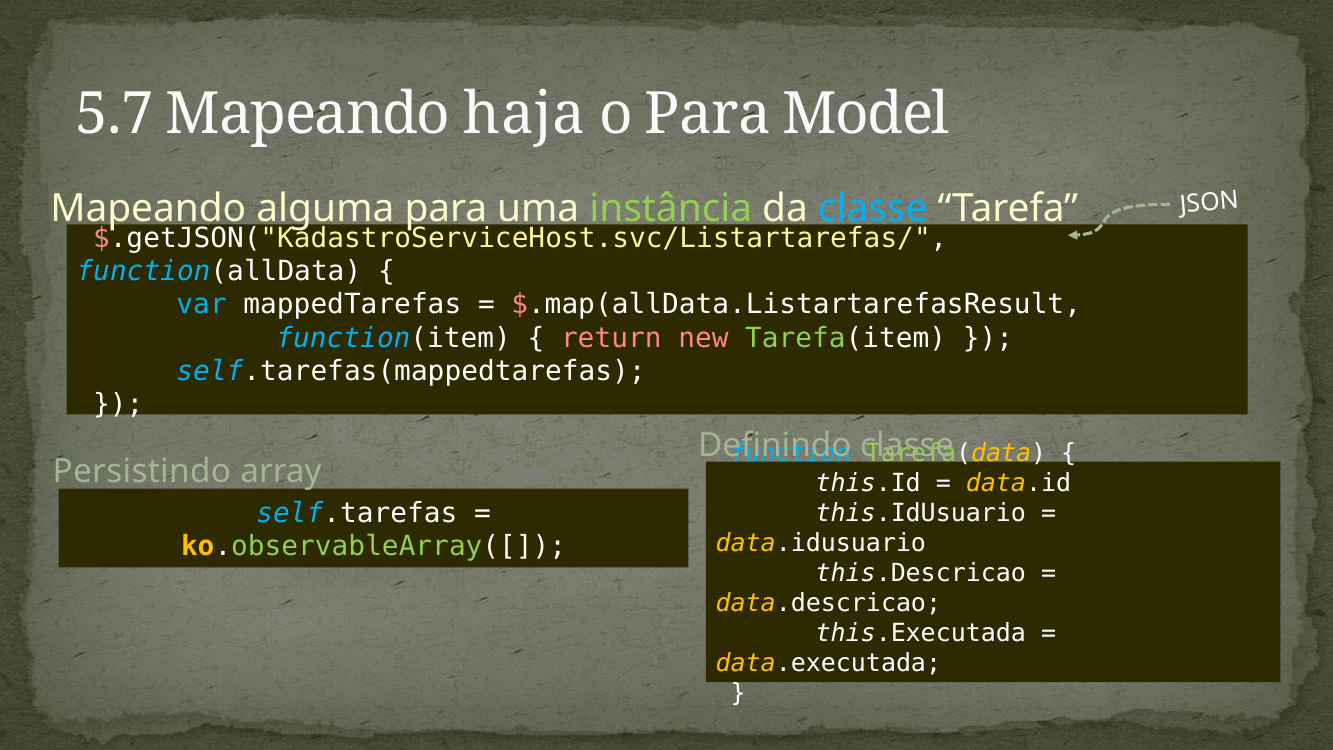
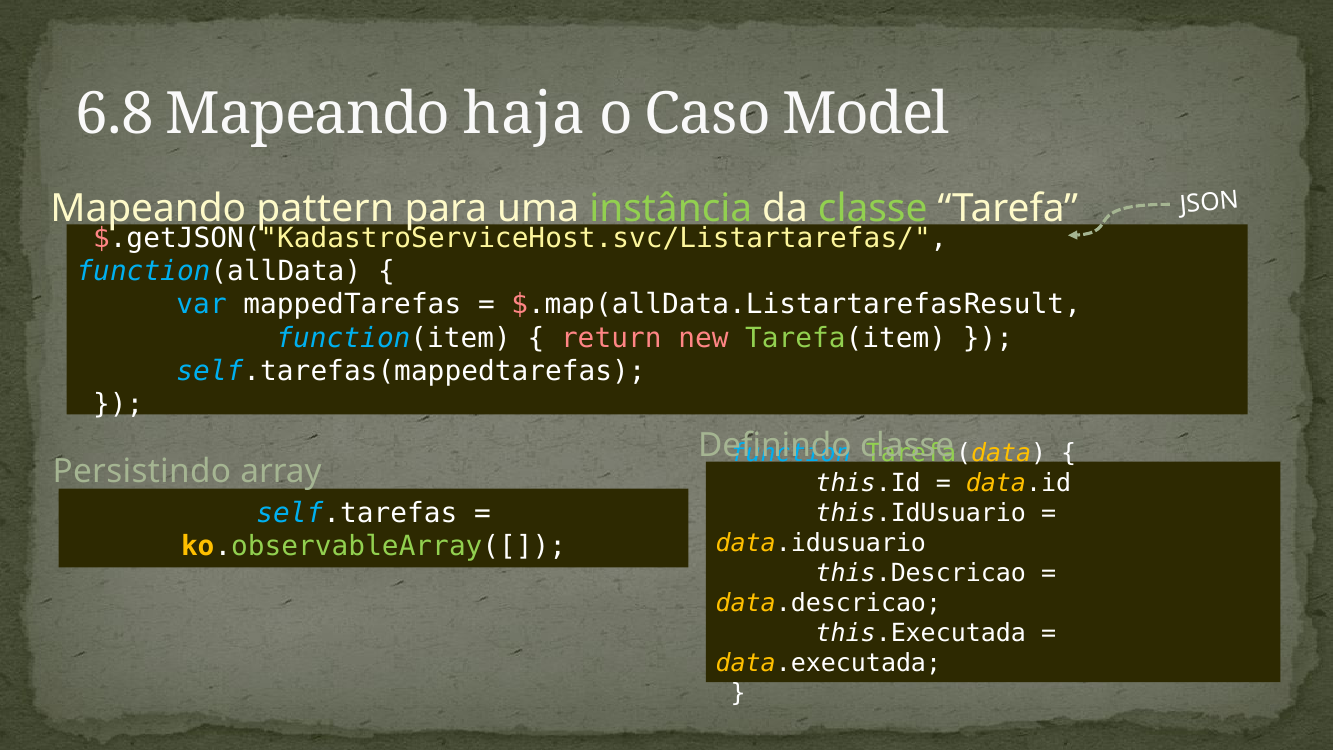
5.7: 5.7 -> 6.8
o Para: Para -> Caso
alguma: alguma -> pattern
classe at (873, 209) colour: light blue -> light green
